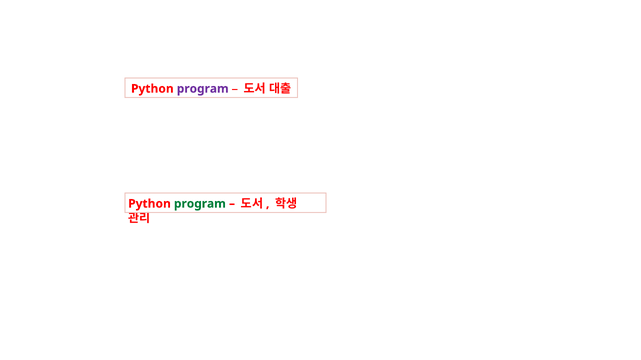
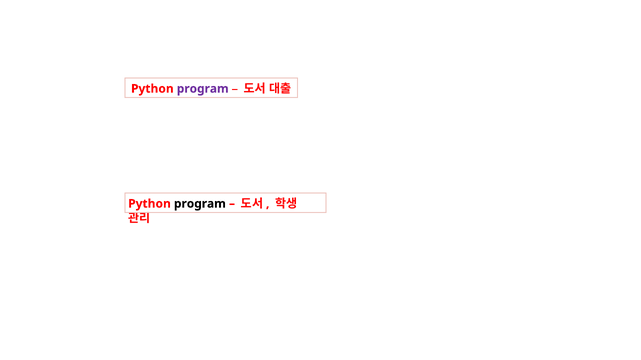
program at (200, 204) colour: green -> black
